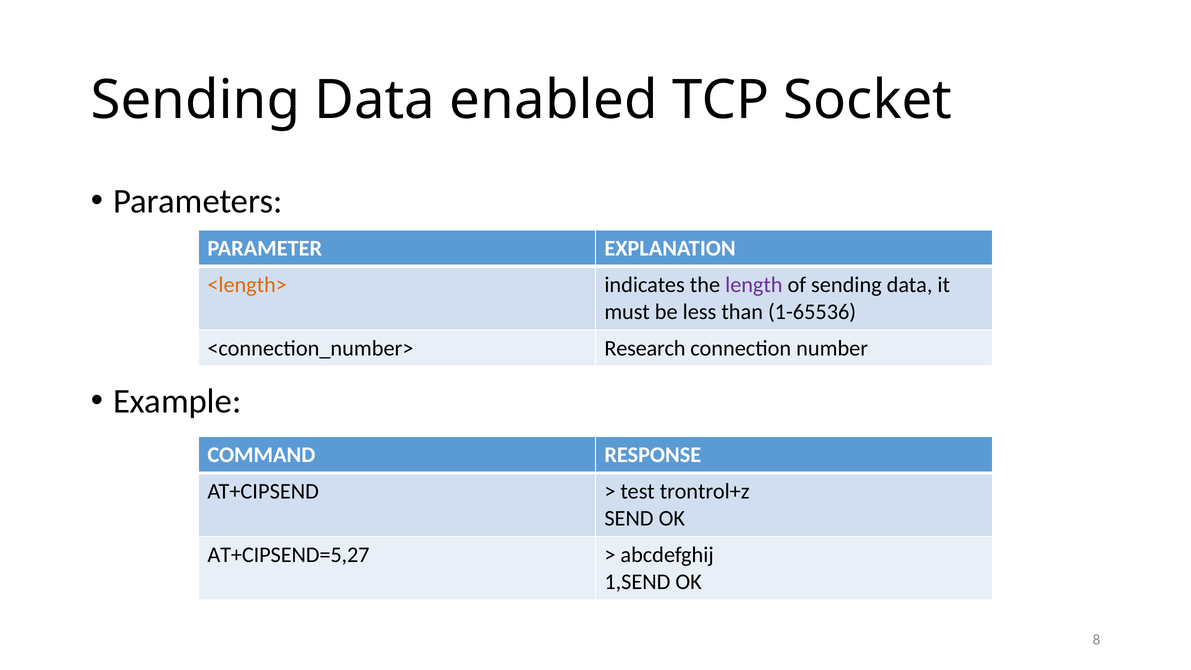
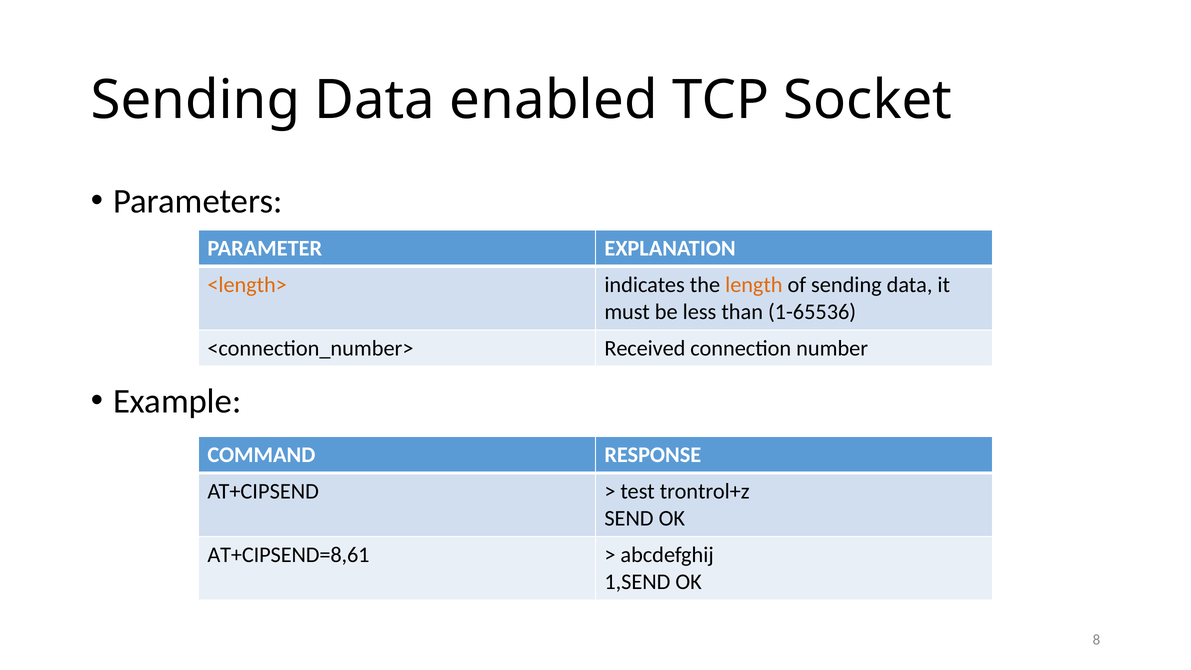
length colour: purple -> orange
Research: Research -> Received
AT+CIPSEND=5,27: AT+CIPSEND=5,27 -> AT+CIPSEND=8,61
